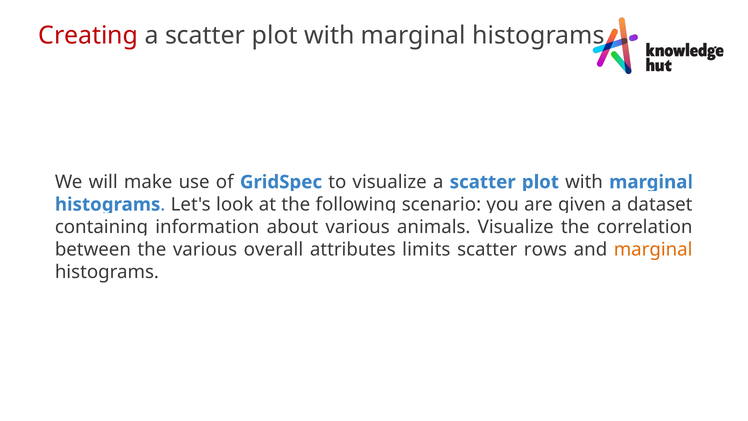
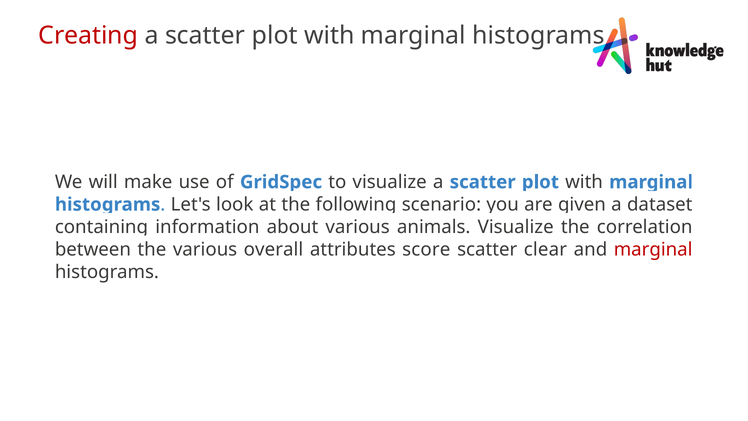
limits: limits -> score
rows: rows -> clear
marginal at (653, 249) colour: orange -> red
